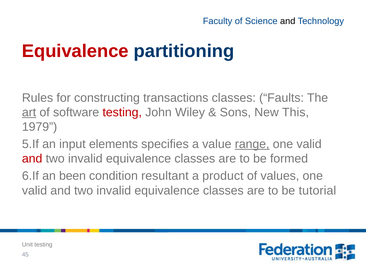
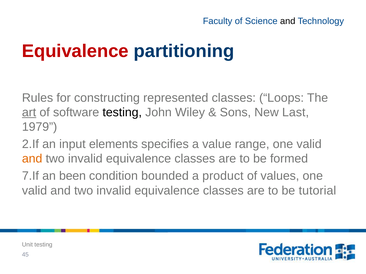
transactions: transactions -> represented
Faults: Faults -> Loops
testing at (122, 113) colour: red -> black
This: This -> Last
5.If: 5.If -> 2.If
range underline: present -> none
and at (32, 159) colour: red -> orange
6.If: 6.If -> 7.If
resultant: resultant -> bounded
